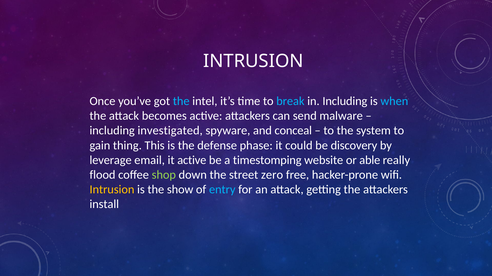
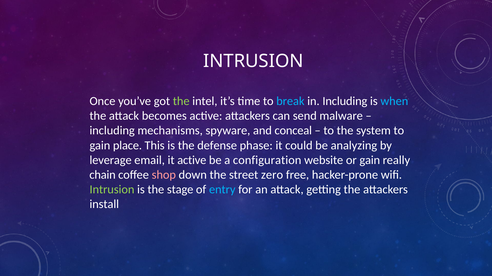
the at (181, 101) colour: light blue -> light green
investigated: investigated -> mechanisms
thing: thing -> place
discovery: discovery -> analyzing
timestomping: timestomping -> configuration
or able: able -> gain
flood: flood -> chain
shop colour: light green -> pink
Intrusion at (112, 190) colour: yellow -> light green
show: show -> stage
